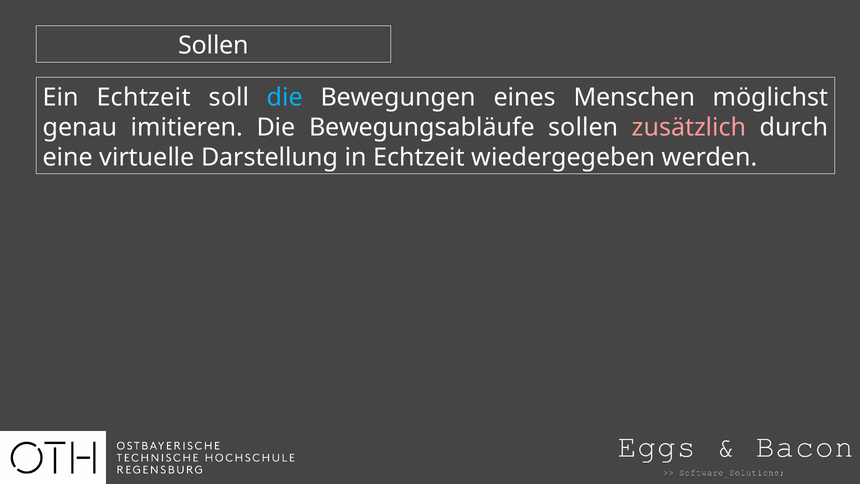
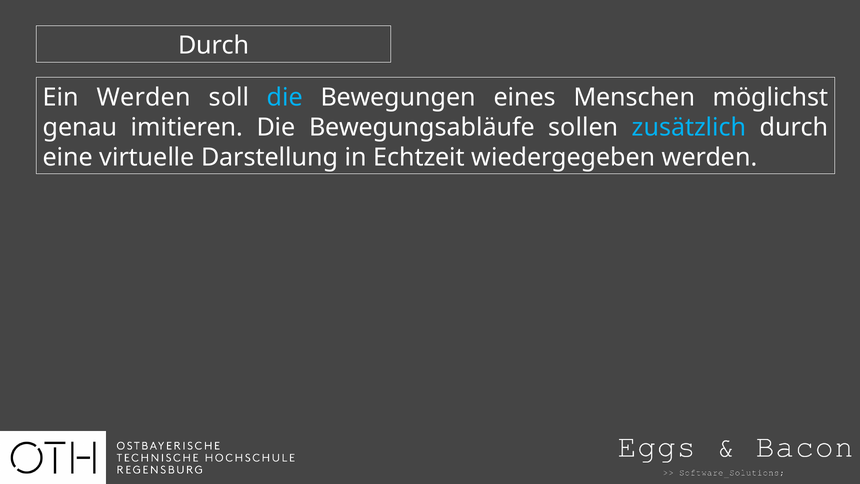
Sollen at (214, 46): Sollen -> Durch
Ein Echtzeit: Echtzeit -> Werden
zusätzlich colour: pink -> light blue
